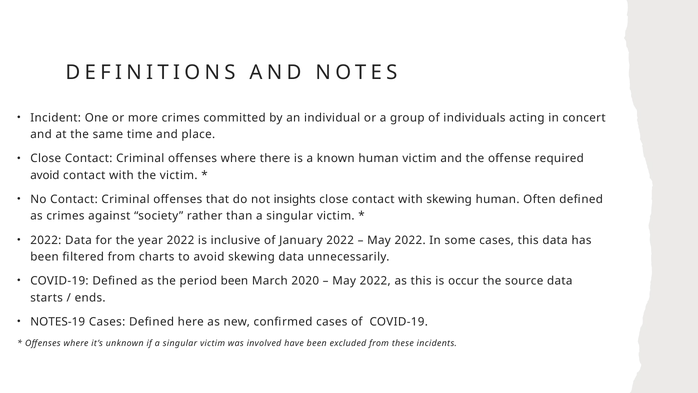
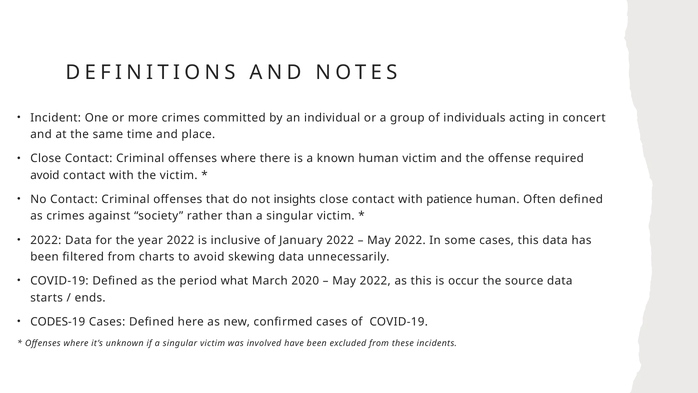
with skewing: skewing -> patience
period been: been -> what
NOTES-19: NOTES-19 -> CODES-19
